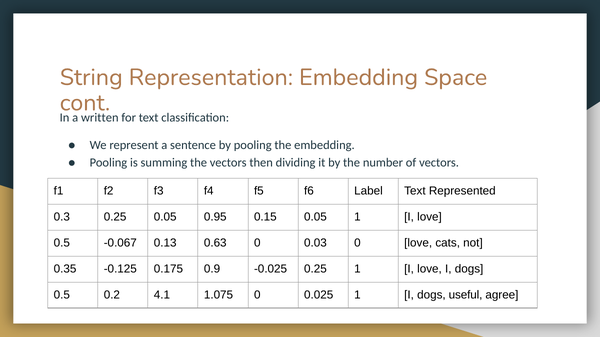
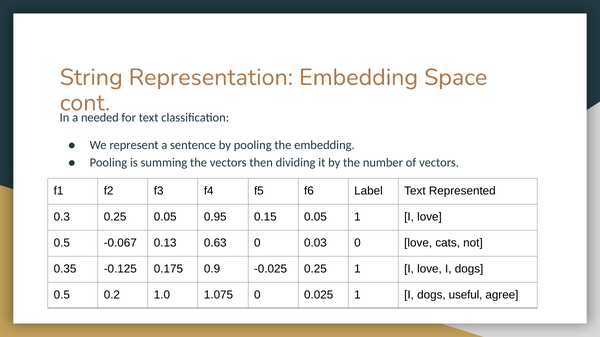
written: written -> needed
4.1: 4.1 -> 1.0
